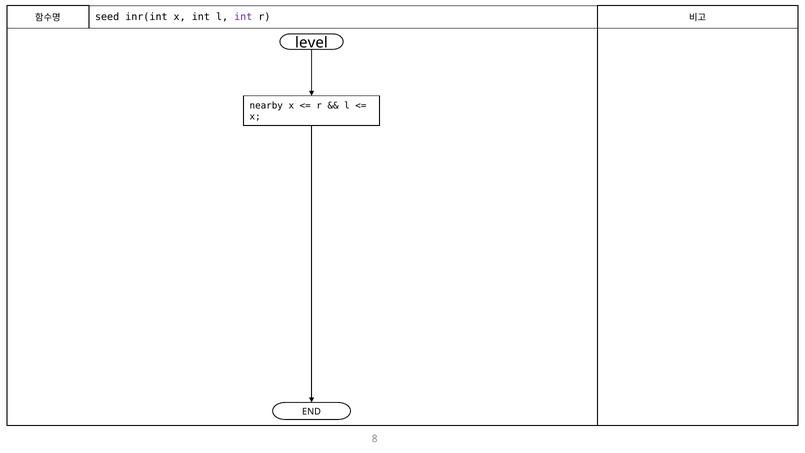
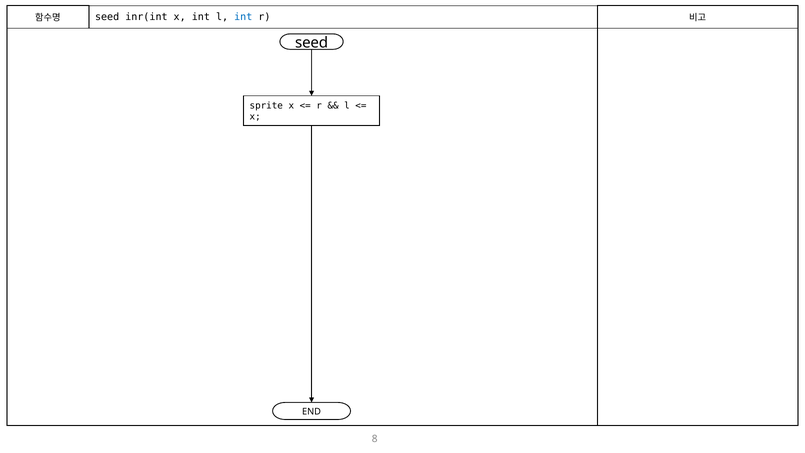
int at (243, 17) colour: purple -> blue
level at (311, 43): level -> seed
nearby: nearby -> sprite
